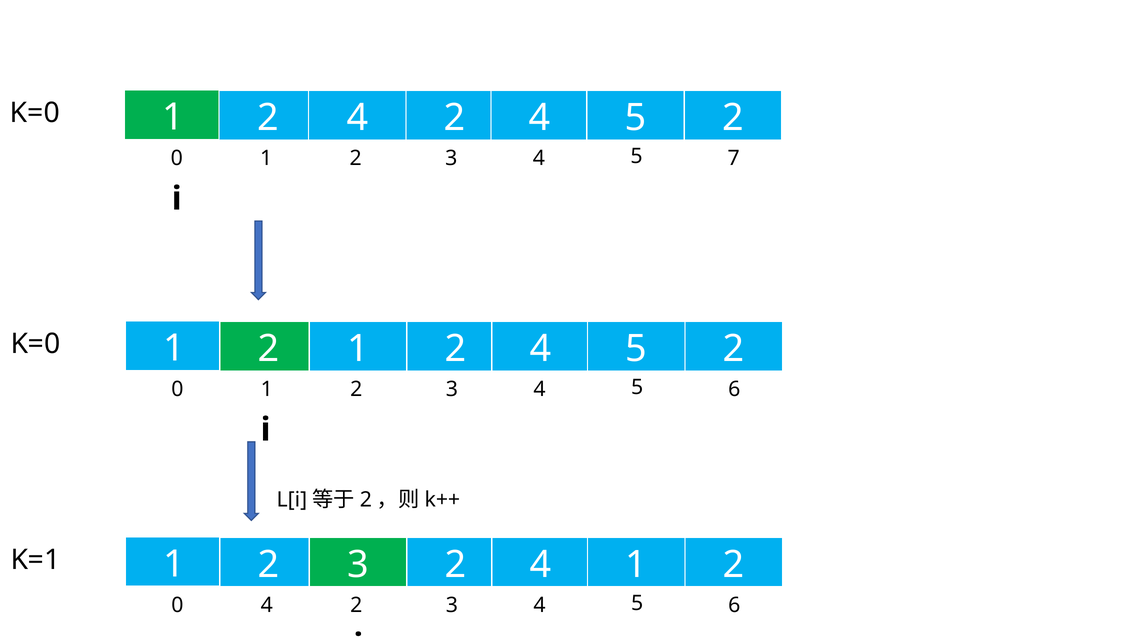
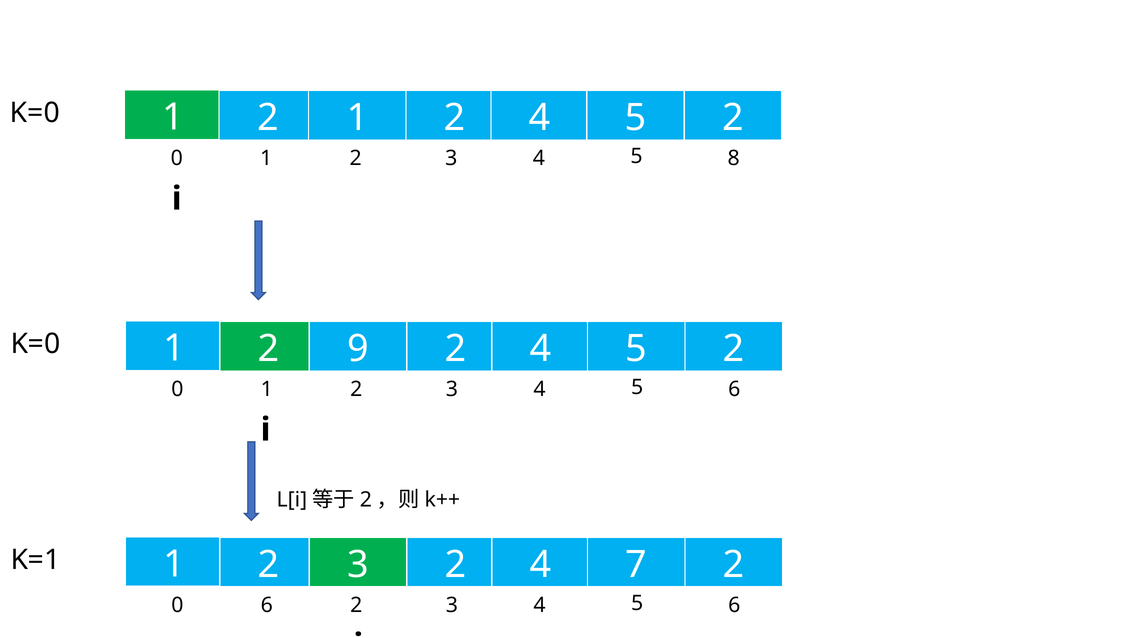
4 at (357, 118): 4 -> 1
7: 7 -> 8
2 1: 1 -> 9
4 1: 1 -> 7
0 4: 4 -> 6
